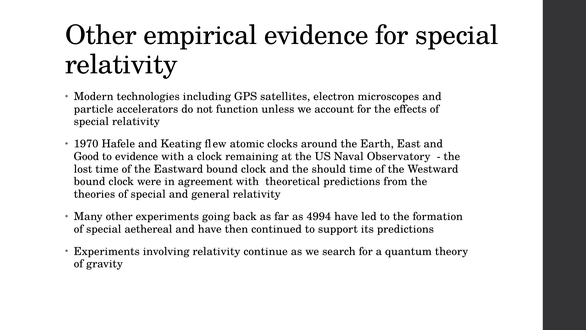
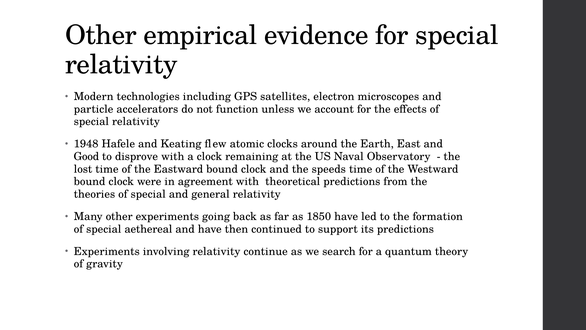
1970: 1970 -> 1948
to evidence: evidence -> disprove
should: should -> speeds
4994: 4994 -> 1850
